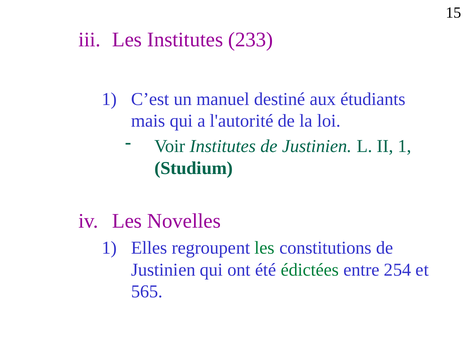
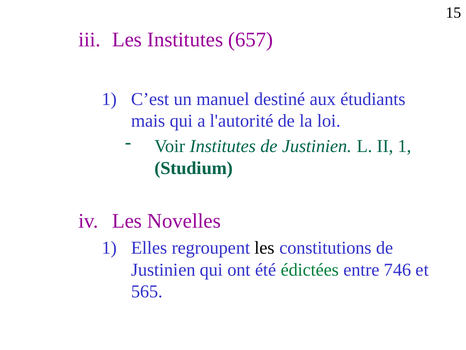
233: 233 -> 657
les at (265, 248) colour: green -> black
254: 254 -> 746
